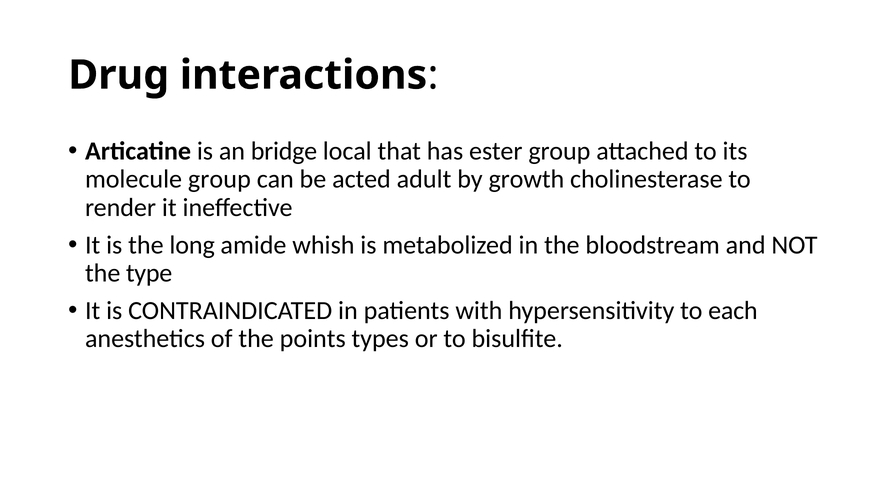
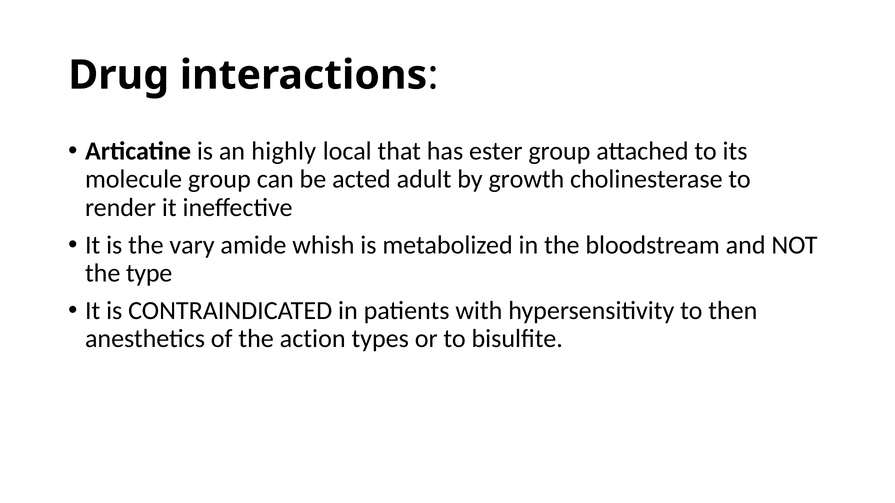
bridge: bridge -> highly
long: long -> vary
each: each -> then
points: points -> action
